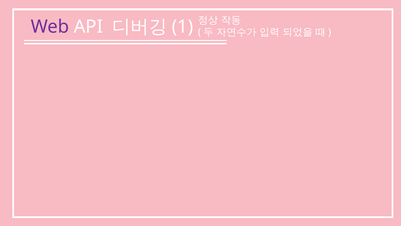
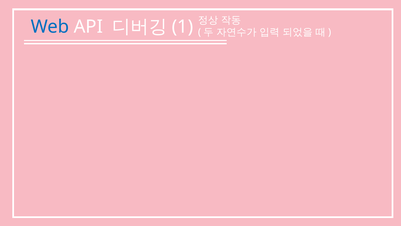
Web colour: purple -> blue
